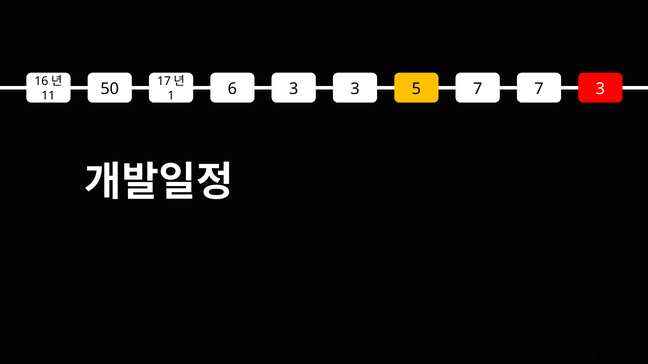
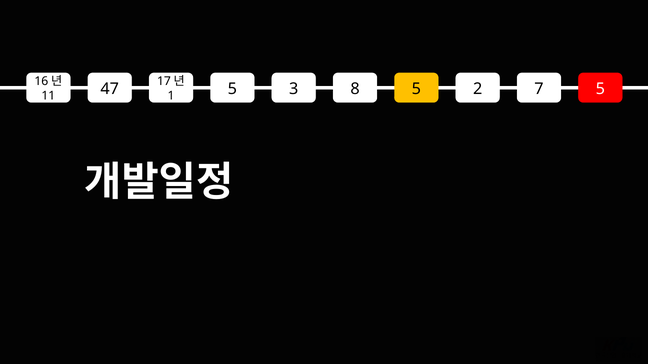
50: 50 -> 47
1 6: 6 -> 5
3 3: 3 -> 8
5 7: 7 -> 2
7 3: 3 -> 5
